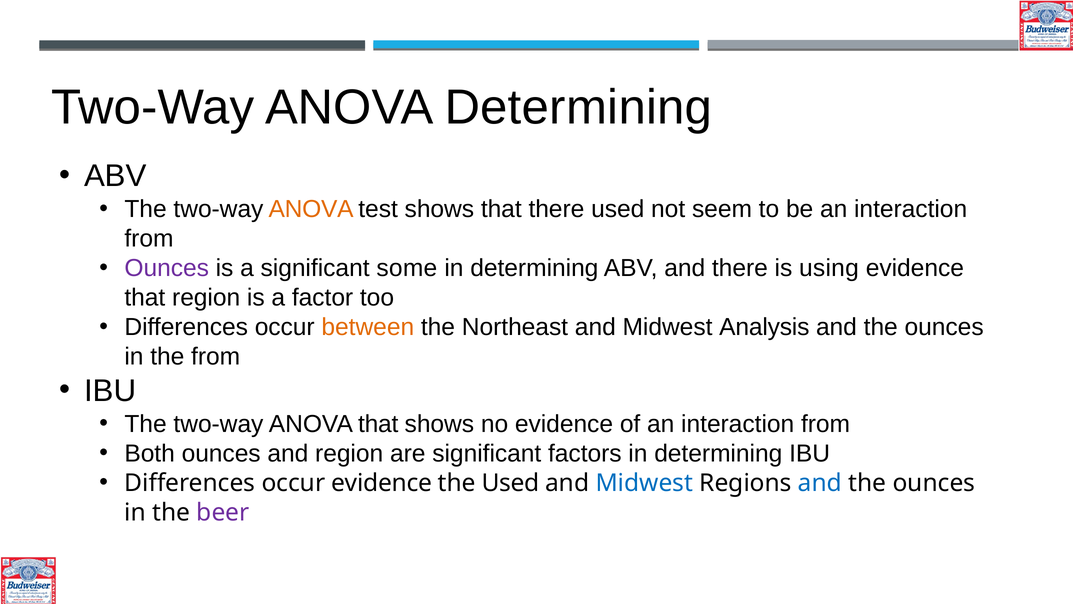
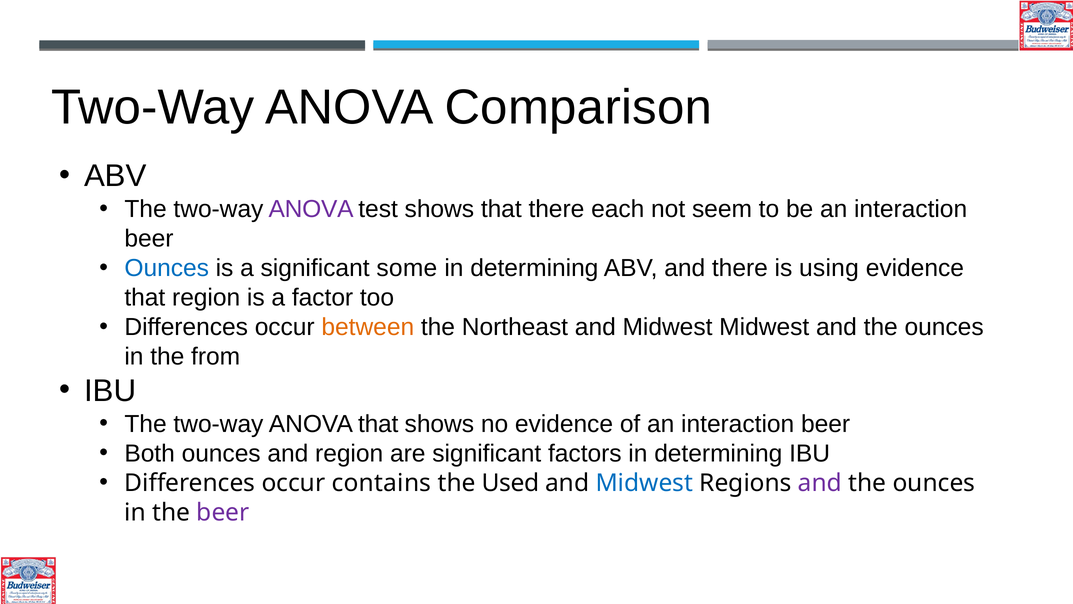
ANOVA Determining: Determining -> Comparison
ANOVA at (311, 209) colour: orange -> purple
there used: used -> each
from at (149, 239): from -> beer
Ounces at (167, 268) colour: purple -> blue
Midwest Analysis: Analysis -> Midwest
of an interaction from: from -> beer
occur evidence: evidence -> contains
and at (820, 483) colour: blue -> purple
